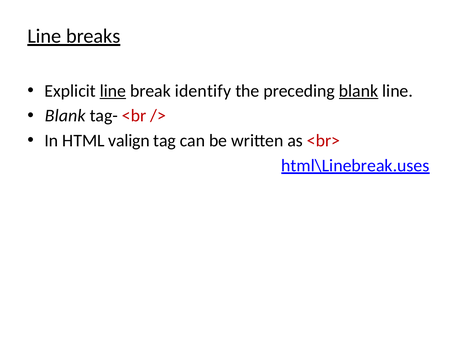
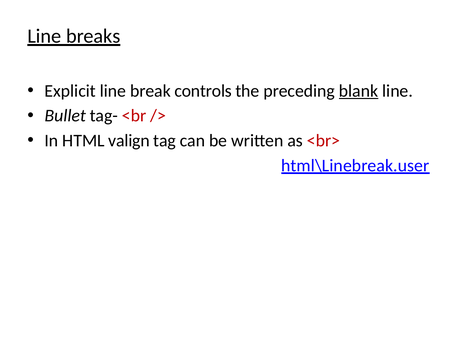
line at (113, 91) underline: present -> none
identify: identify -> controls
Blank at (65, 116): Blank -> Bullet
html\Linebreak.uses: html\Linebreak.uses -> html\Linebreak.user
